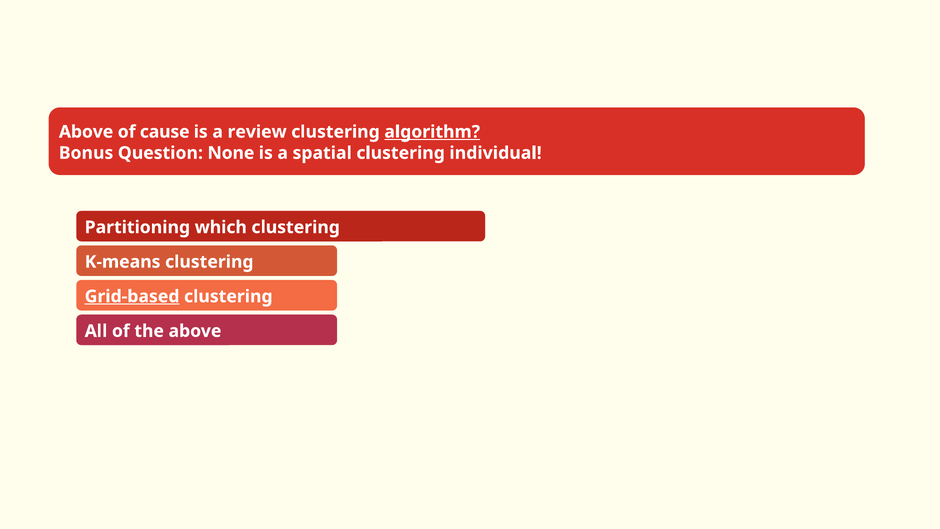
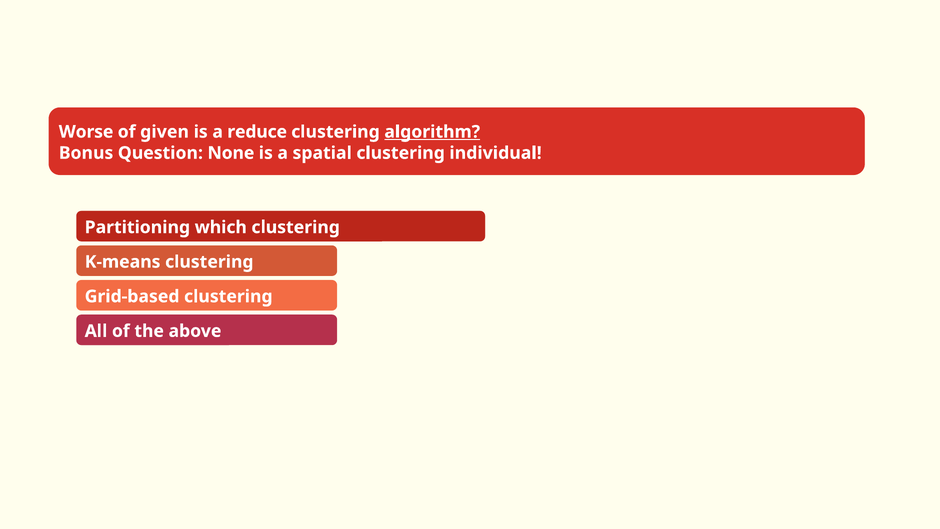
Above at (86, 132): Above -> Worse
cause: cause -> given
review: review -> reduce
Grid-based underline: present -> none
